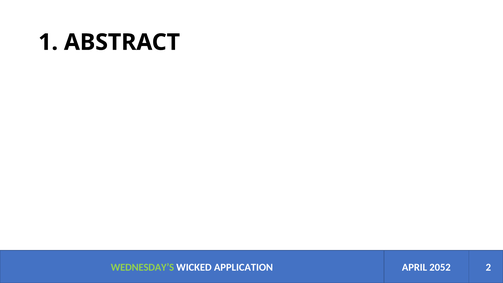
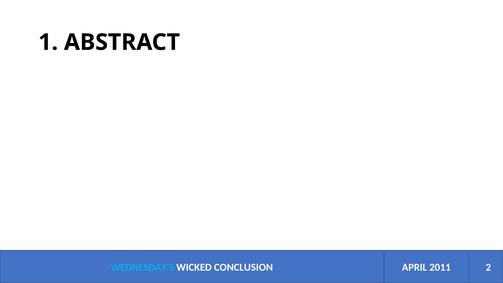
WEDNESDAY’S colour: light green -> light blue
APPLICATION: APPLICATION -> CONCLUSION
2052: 2052 -> 2011
